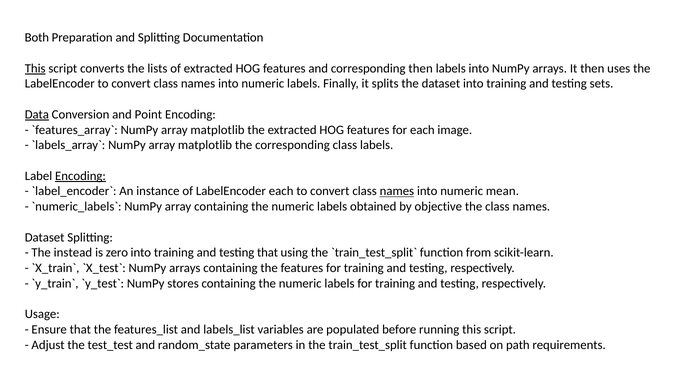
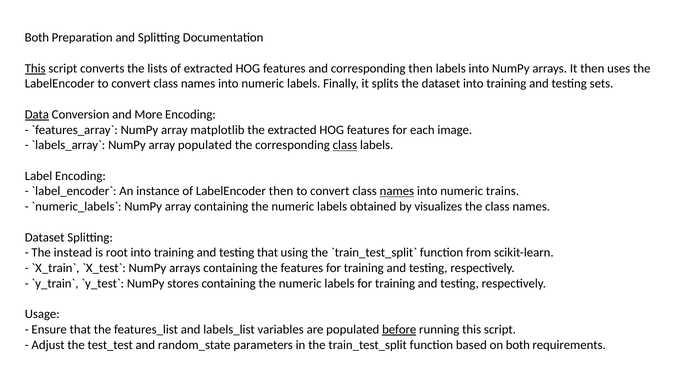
Point: Point -> More
matplotlib at (205, 145): matplotlib -> populated
class at (345, 145) underline: none -> present
Encoding at (80, 176) underline: present -> none
LabelEncoder each: each -> then
mean: mean -> trains
objective: objective -> visualizes
zero: zero -> root
before underline: none -> present
on path: path -> both
